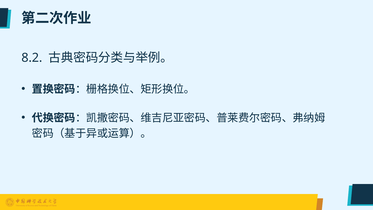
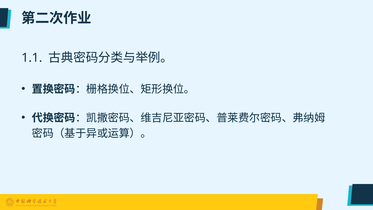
8.2: 8.2 -> 1.1
